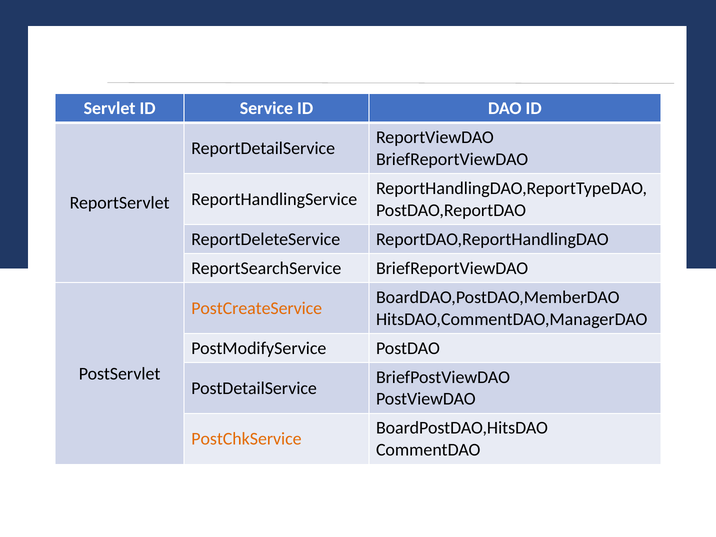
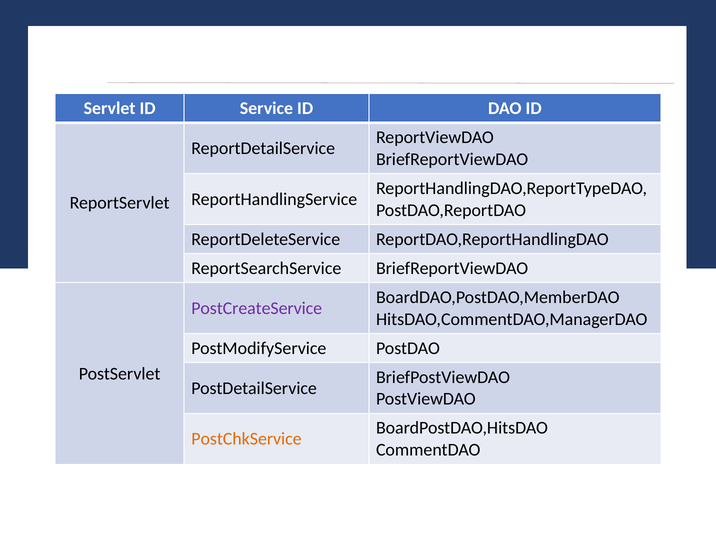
PostCreateService colour: orange -> purple
